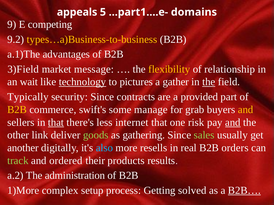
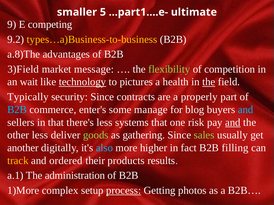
appeals: appeals -> smaller
domains: domains -> ultimate
a.1)The: a.1)The -> a.8)The
flexibility colour: yellow -> light green
relationship: relationship -> competition
gather: gather -> health
provided: provided -> properly
B2B at (17, 110) colour: yellow -> light blue
swift's: swift's -> enter's
grab: grab -> blog
and at (246, 110) colour: yellow -> light blue
that at (56, 123) underline: present -> none
internet: internet -> systems
other link: link -> less
resells: resells -> higher
real: real -> fact
orders: orders -> filling
track colour: light green -> yellow
a.2: a.2 -> a.1
process underline: none -> present
solved: solved -> photos
B2B… underline: present -> none
